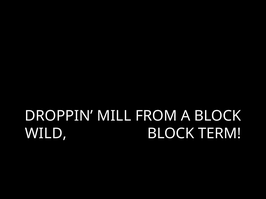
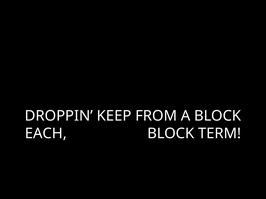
MILL: MILL -> KEEP
WILD: WILD -> EACH
